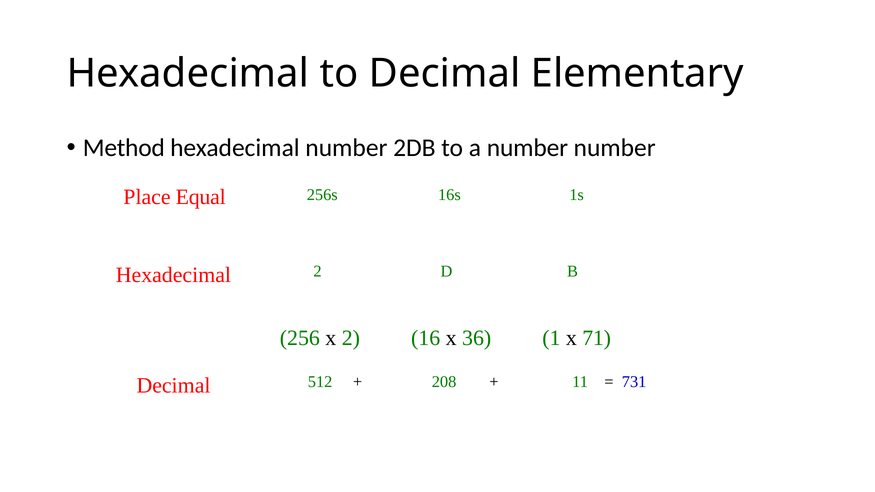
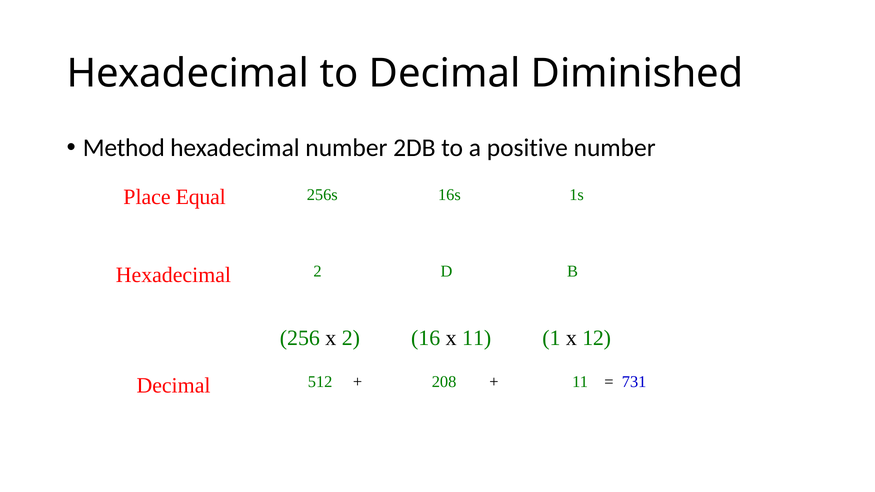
Elementary: Elementary -> Diminished
a number: number -> positive
x 36: 36 -> 11
71: 71 -> 12
